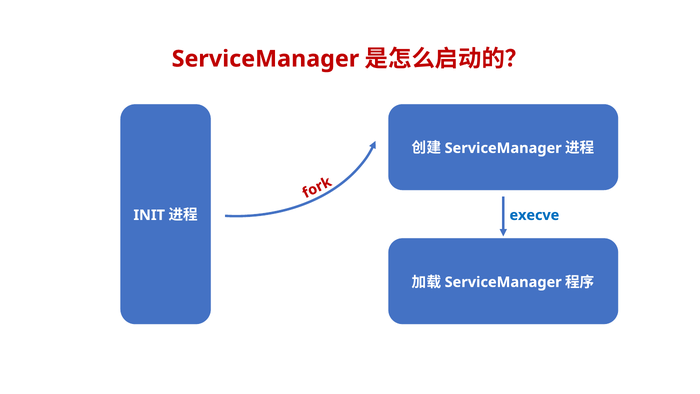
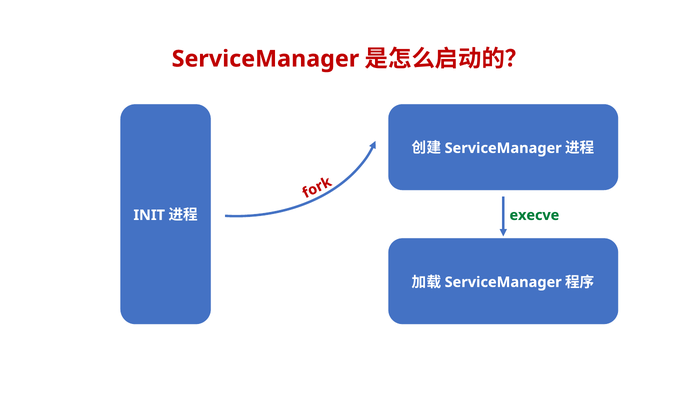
execve colour: blue -> green
